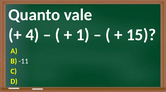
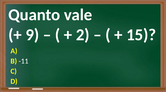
4: 4 -> 9
1: 1 -> 2
